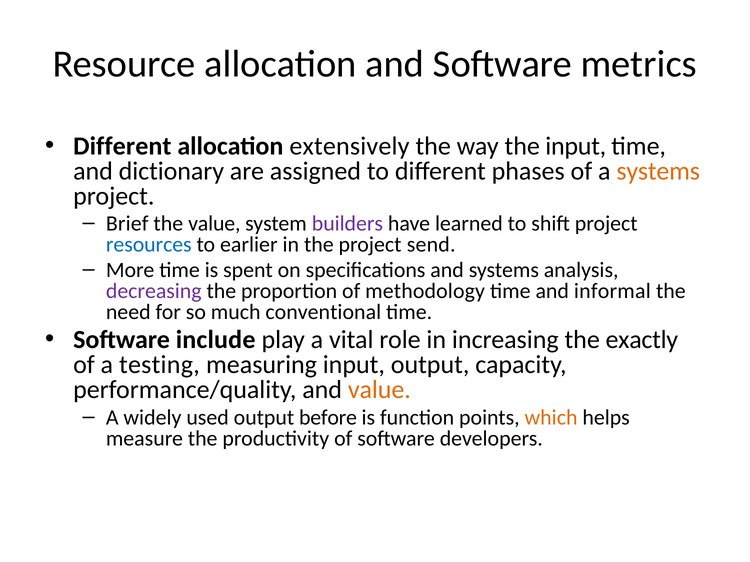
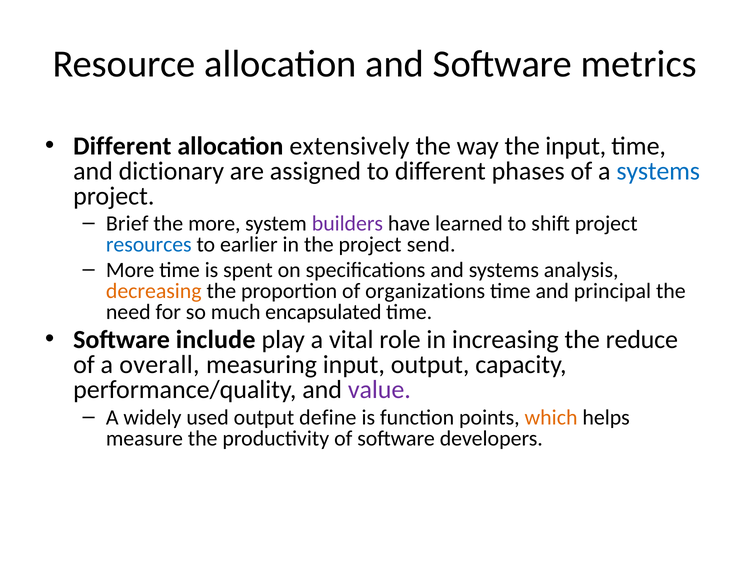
systems at (658, 171) colour: orange -> blue
the value: value -> more
decreasing colour: purple -> orange
methodology: methodology -> organizations
informal: informal -> principal
conventional: conventional -> encapsulated
exactly: exactly -> reduce
testing: testing -> overall
value at (379, 390) colour: orange -> purple
before: before -> define
